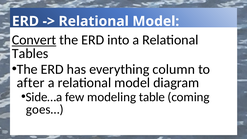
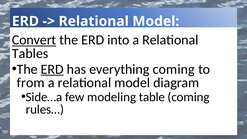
ERD at (52, 69) underline: none -> present
everything column: column -> coming
after: after -> from
goes…: goes… -> rules…
